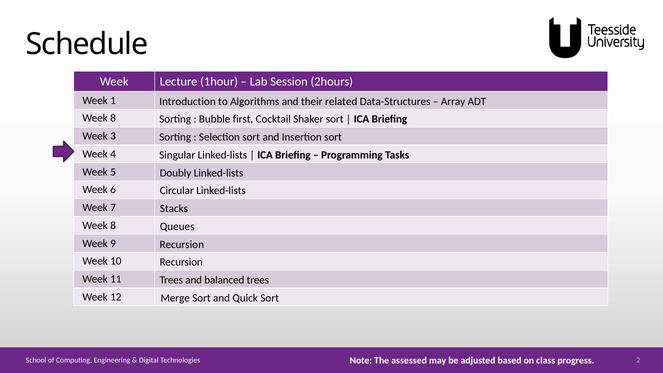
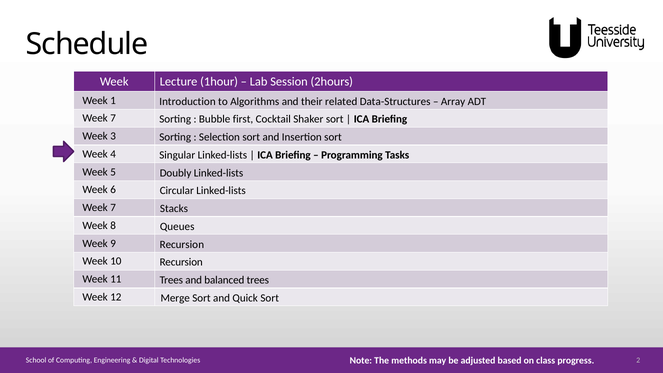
8 at (113, 118): 8 -> 7
assessed: assessed -> methods
